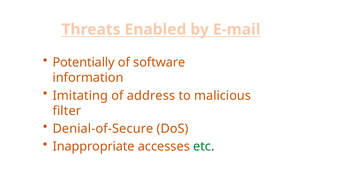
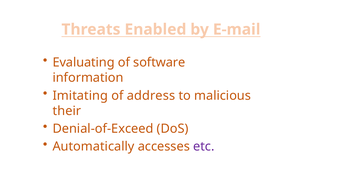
Potentially: Potentially -> Evaluating
filter: filter -> their
Denial-of-Secure: Denial-of-Secure -> Denial-of-Exceed
Inappropriate: Inappropriate -> Automatically
etc colour: green -> purple
